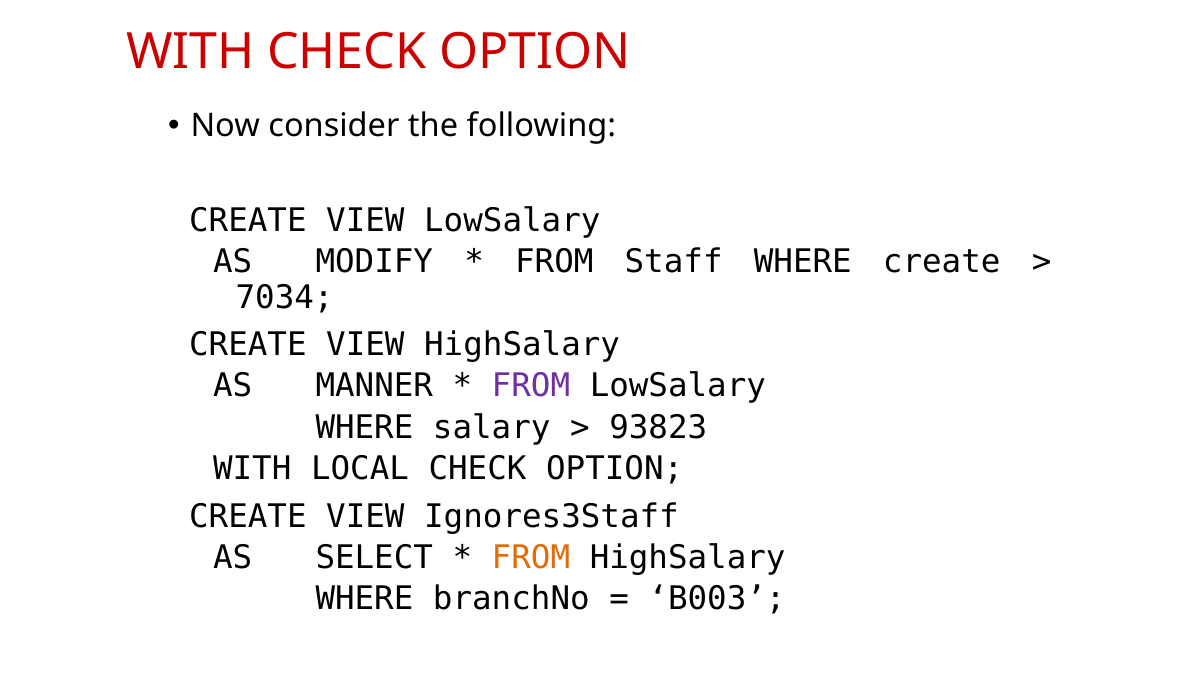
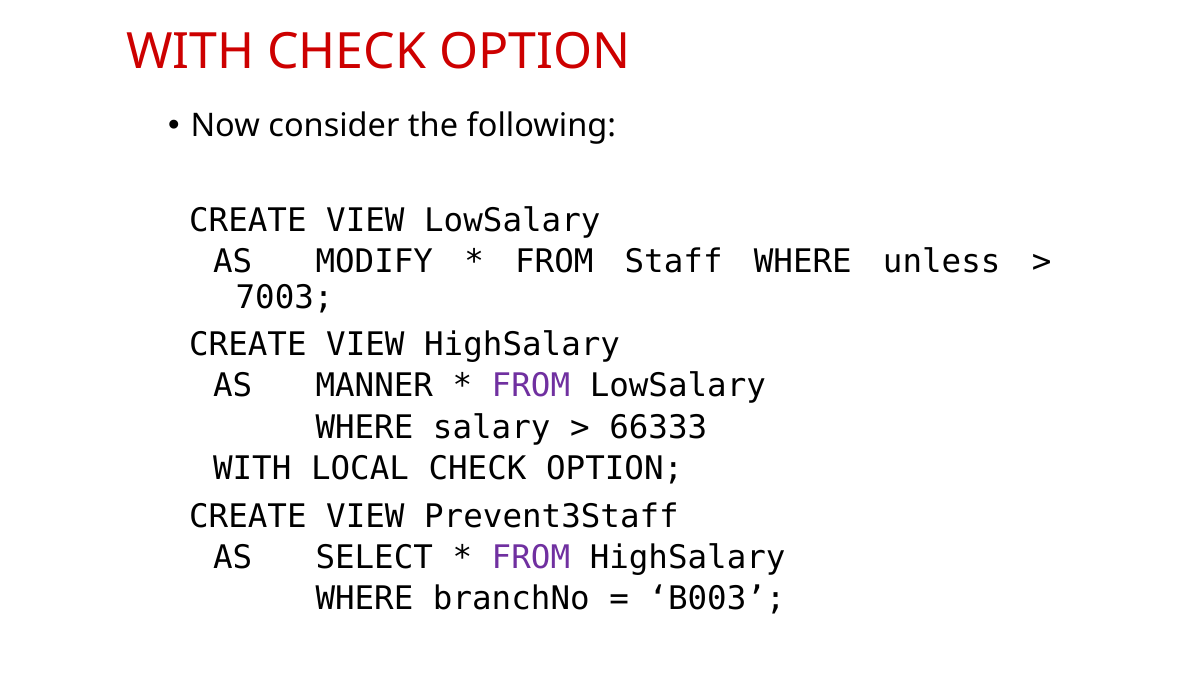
WHERE create: create -> unless
7034: 7034 -> 7003
93823: 93823 -> 66333
Ignores3Staff: Ignores3Staff -> Prevent3Staff
FROM at (531, 558) colour: orange -> purple
